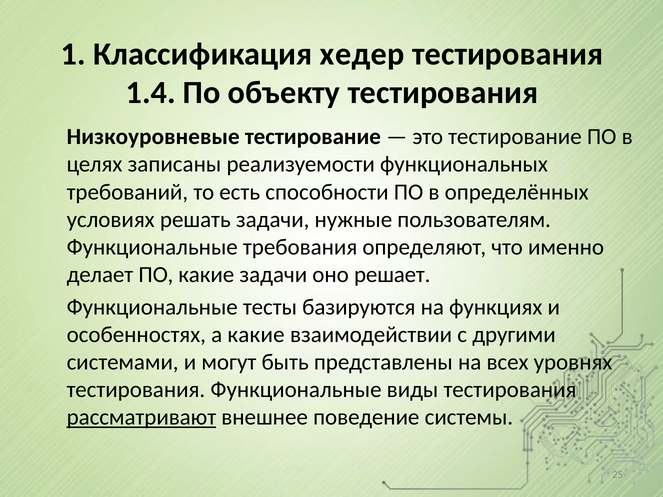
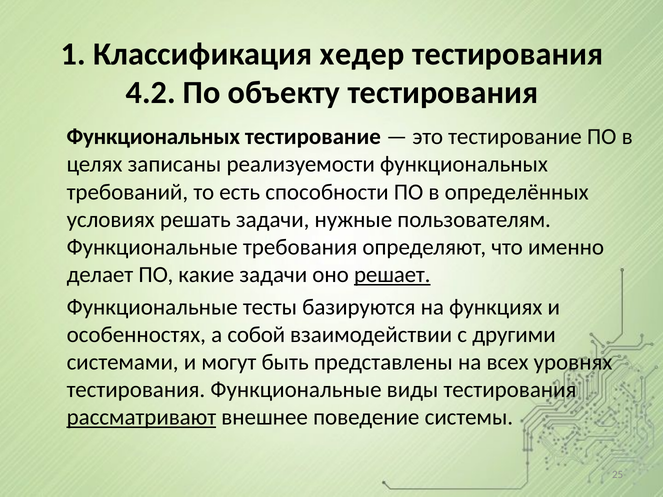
1.4: 1.4 -> 4.2
Низкоуровневые at (153, 137): Низкоуровневые -> Функциональных
решает underline: none -> present
а какие: какие -> собой
